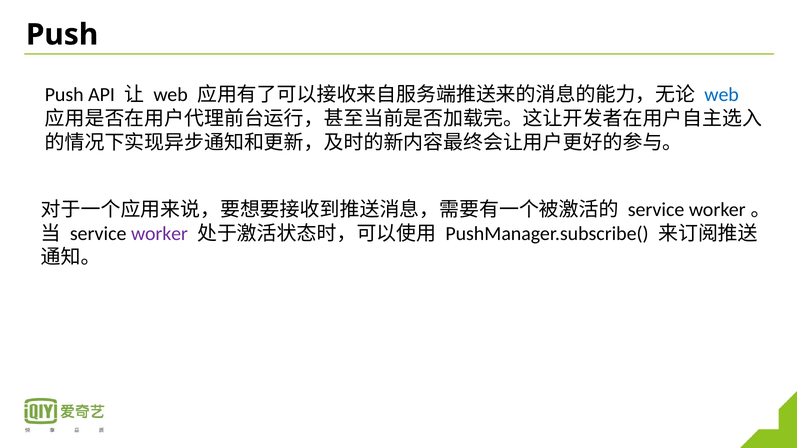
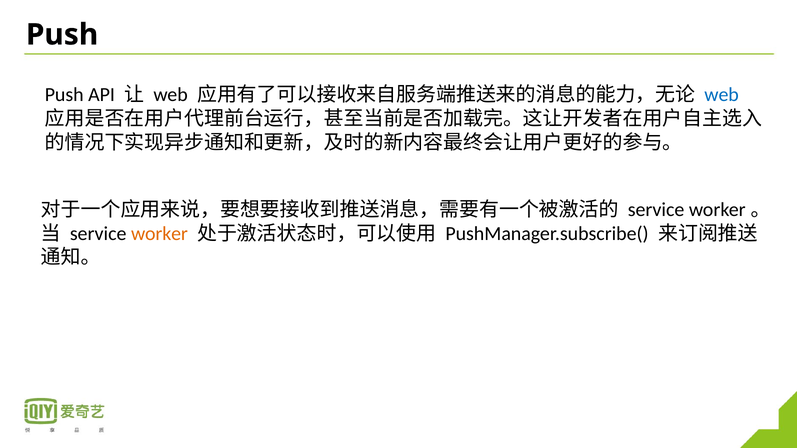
worker colour: purple -> orange
